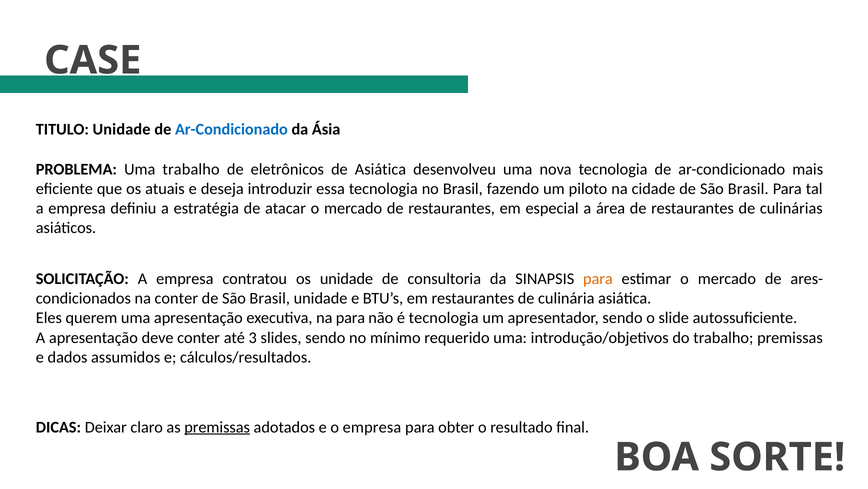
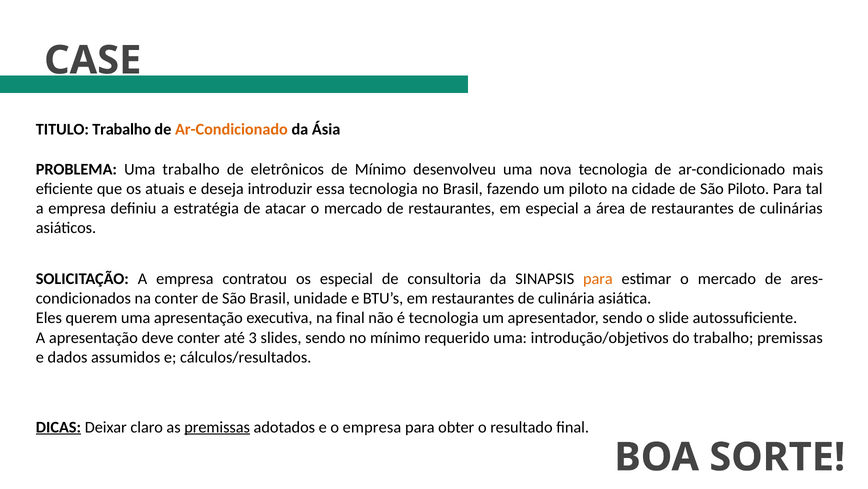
TITULO Unidade: Unidade -> Trabalho
Ar-Condicionado at (231, 129) colour: blue -> orange
de Asiática: Asiática -> Mínimo
cidade de São Brasil: Brasil -> Piloto
os unidade: unidade -> especial
na para: para -> final
DICAS underline: none -> present
